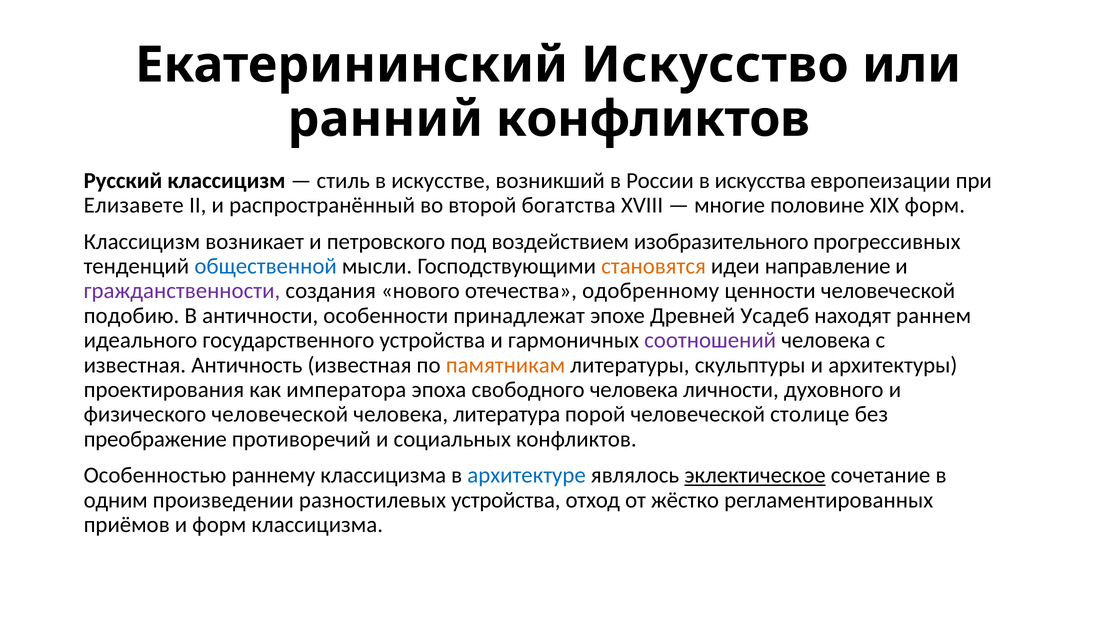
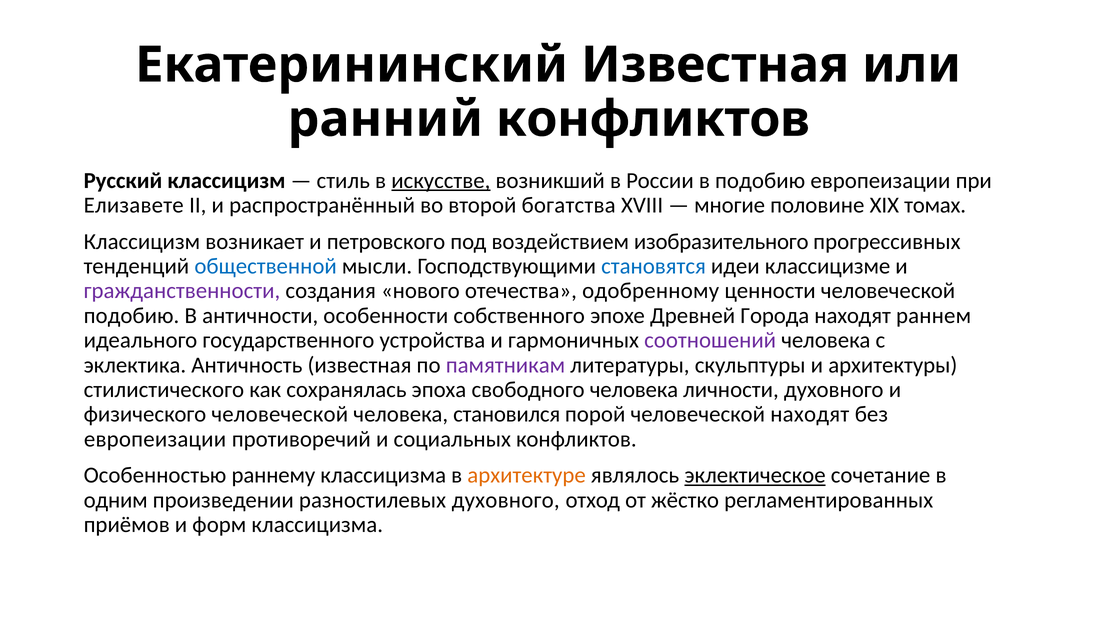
Екатерининский Искусство: Искусство -> Известная
искусстве underline: none -> present
в искусства: искусства -> подобию
XIX форм: форм -> томах
становятся colour: orange -> blue
направление: направление -> классицизме
принадлежат: принадлежат -> собственного
Усадеб: Усадеб -> Города
известная at (135, 365): известная -> эклектика
памятникам colour: orange -> purple
проектирования: проектирования -> стилистического
императора: императора -> сохранялась
литература: литература -> становился
человеческой столице: столице -> находят
преображение at (155, 439): преображение -> европеизации
архитектуре colour: blue -> orange
разностилевых устройства: устройства -> духовного
